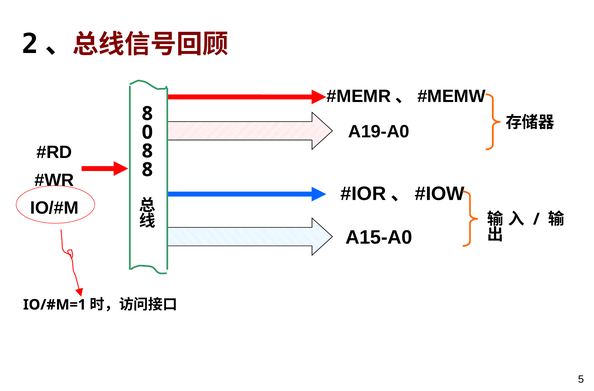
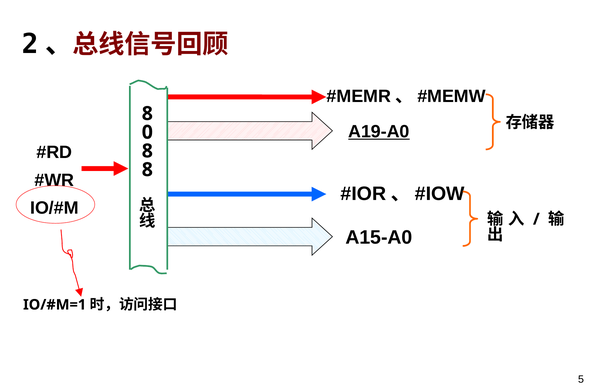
A19-A0 underline: none -> present
